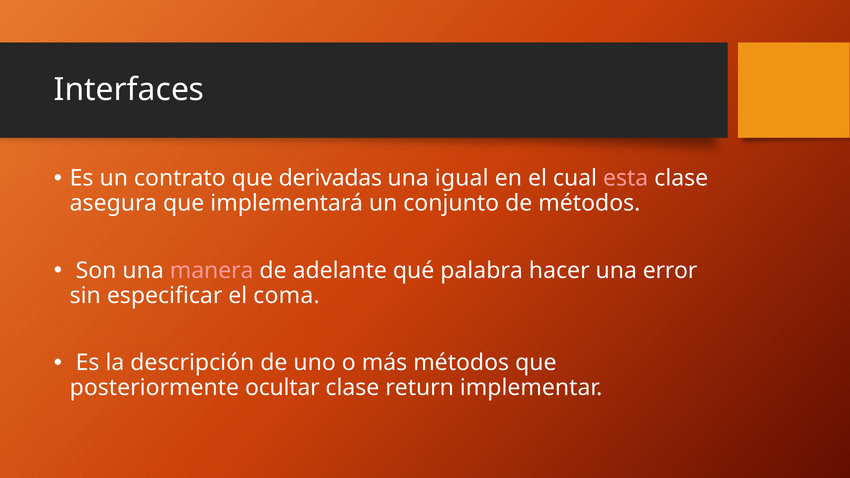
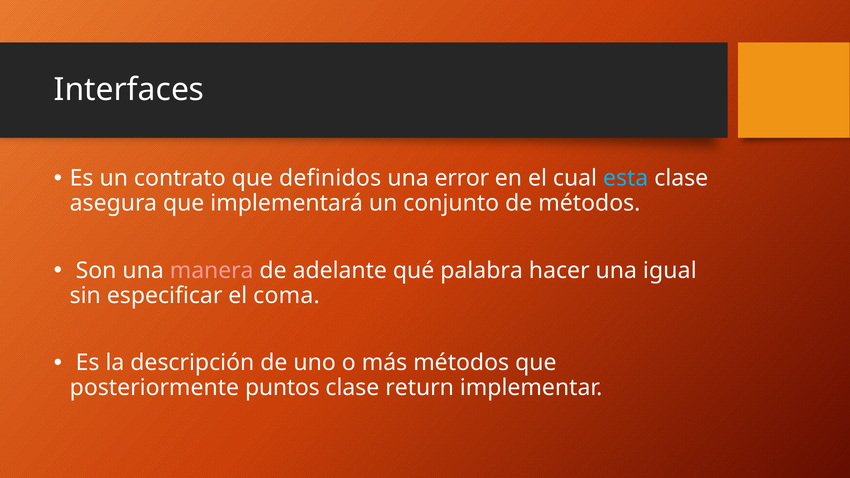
derivadas: derivadas -> definidos
igual: igual -> error
esta colour: pink -> light blue
error: error -> igual
ocultar: ocultar -> puntos
